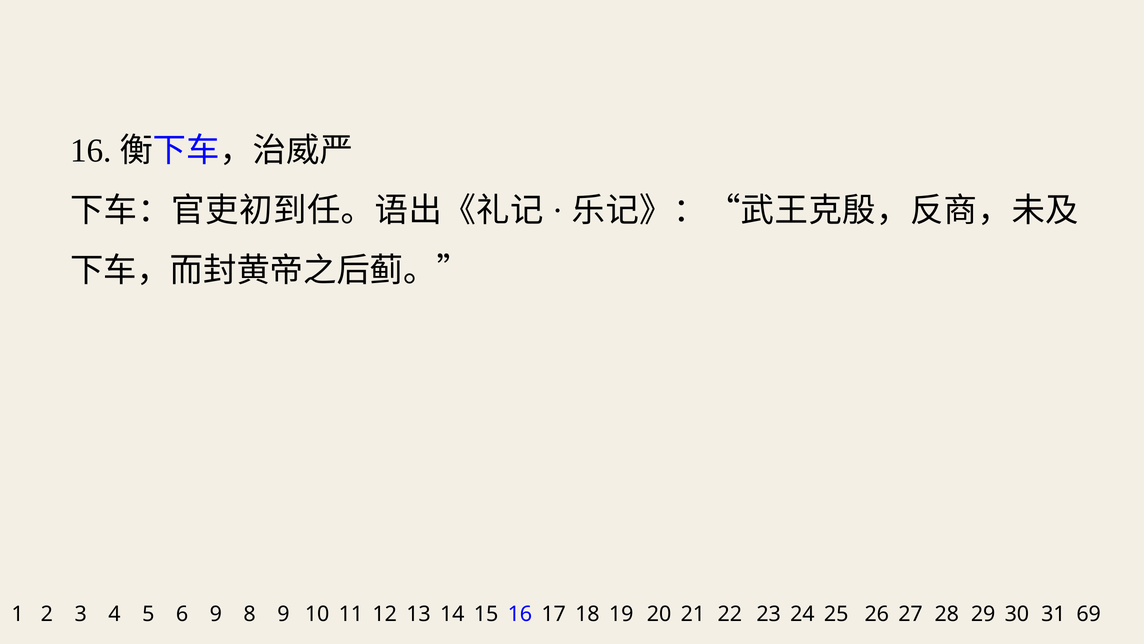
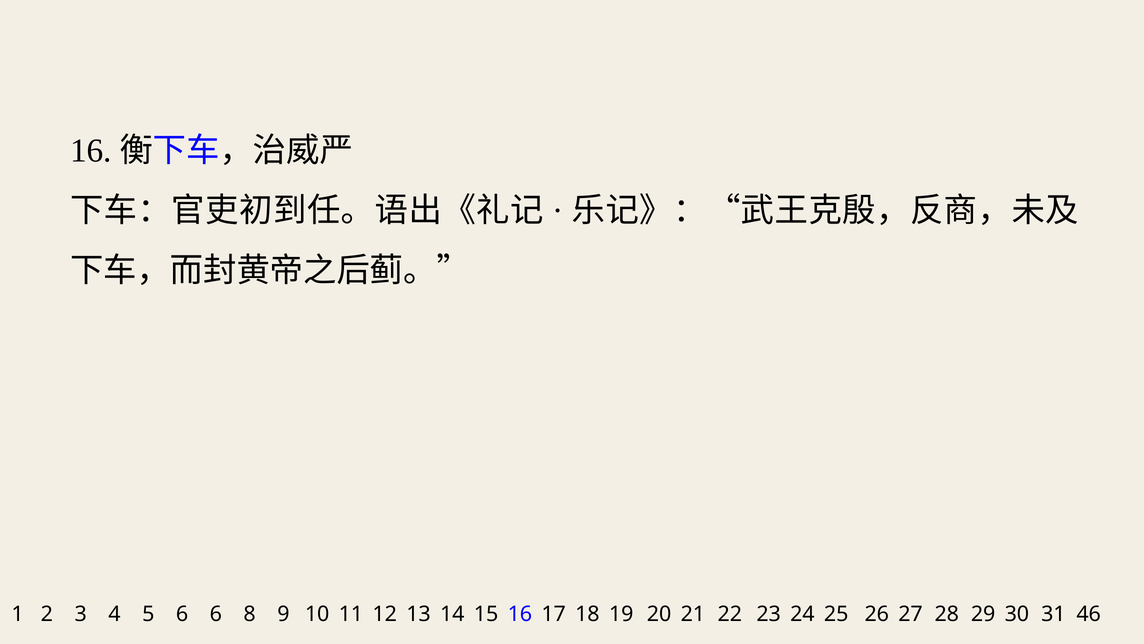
6 9: 9 -> 6
69: 69 -> 46
